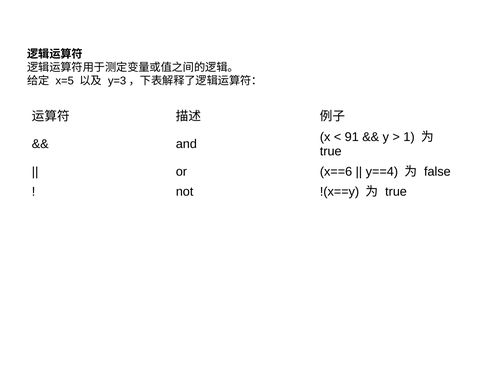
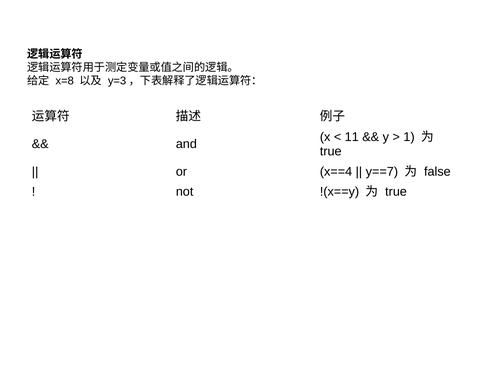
x=5: x=5 -> x=8
91: 91 -> 11
x==6: x==6 -> x==4
y==4: y==4 -> y==7
